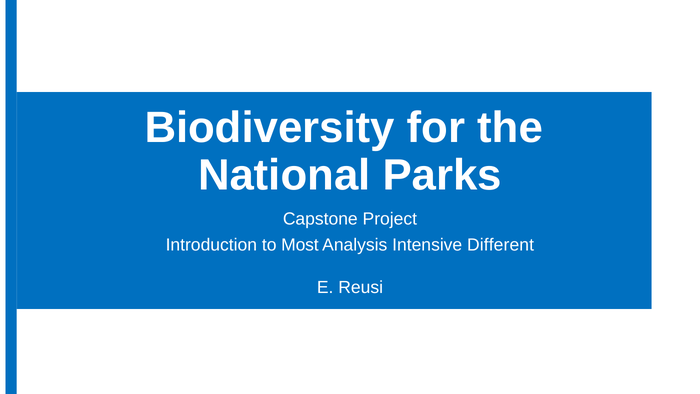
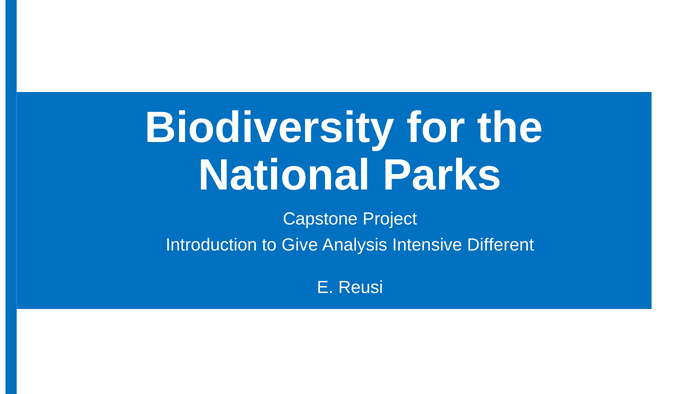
Most: Most -> Give
